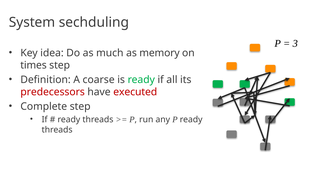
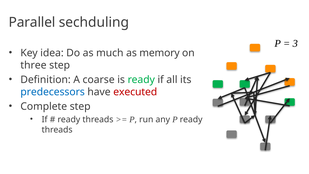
System: System -> Parallel
times: times -> three
predecessors colour: red -> blue
